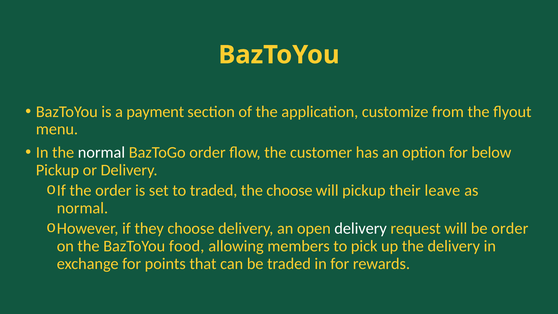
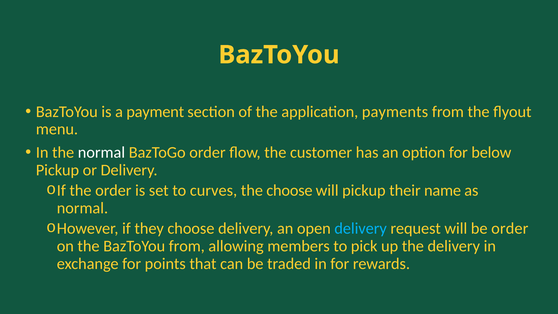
customize: customize -> payments
to traded: traded -> curves
leave: leave -> name
delivery at (361, 229) colour: white -> light blue
BazToYou food: food -> from
